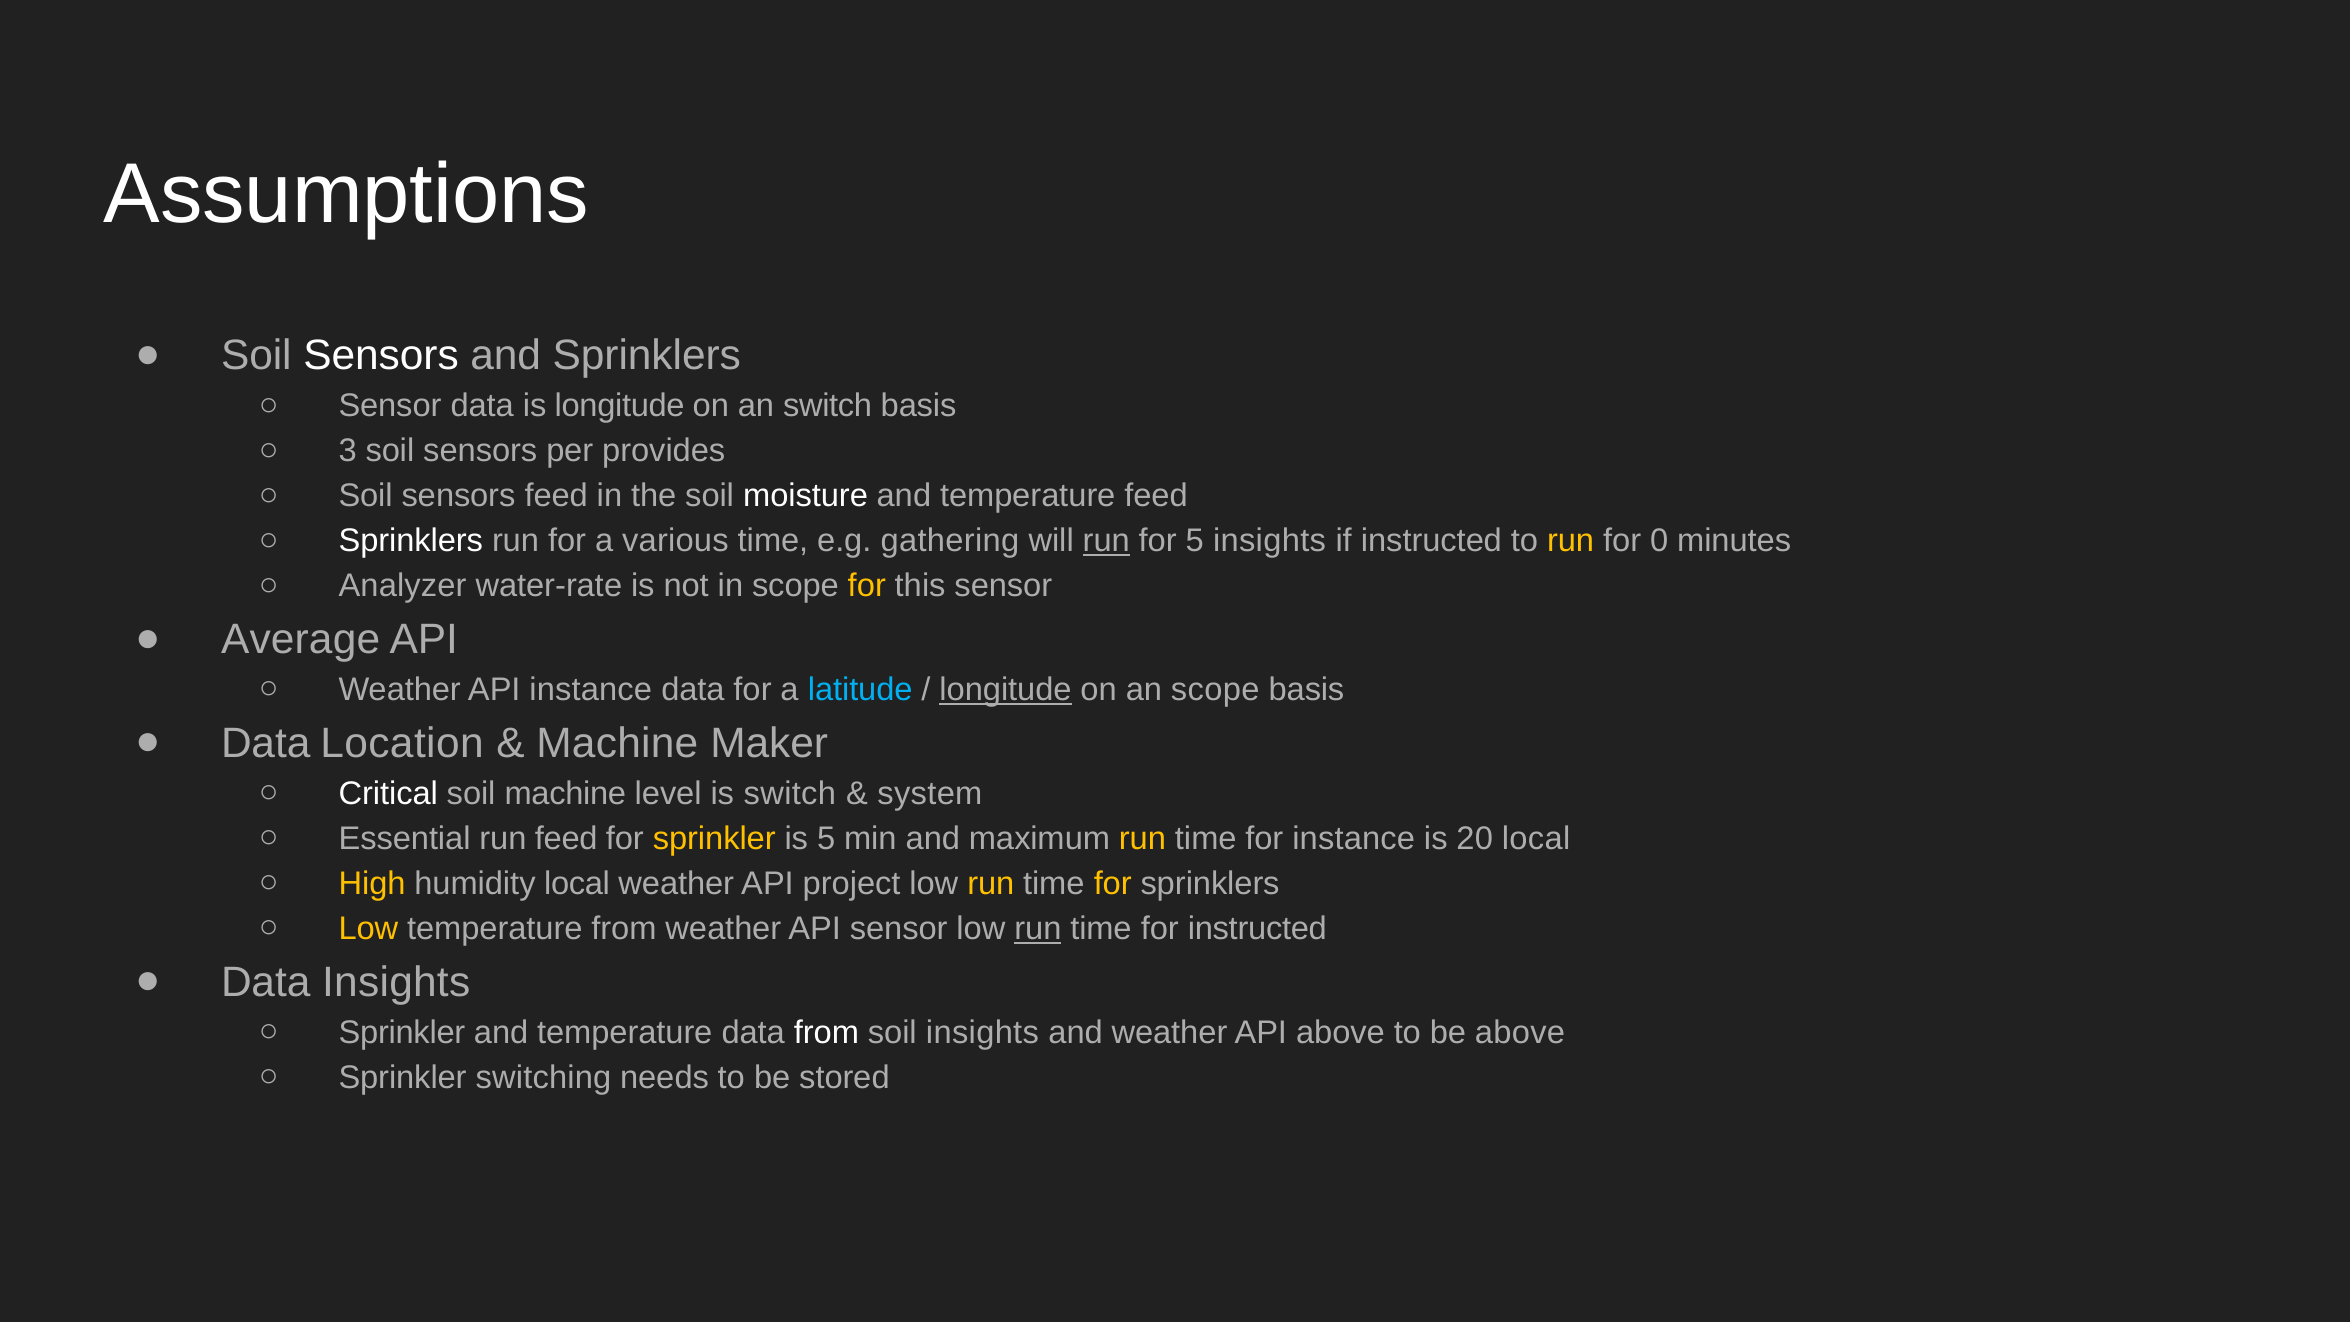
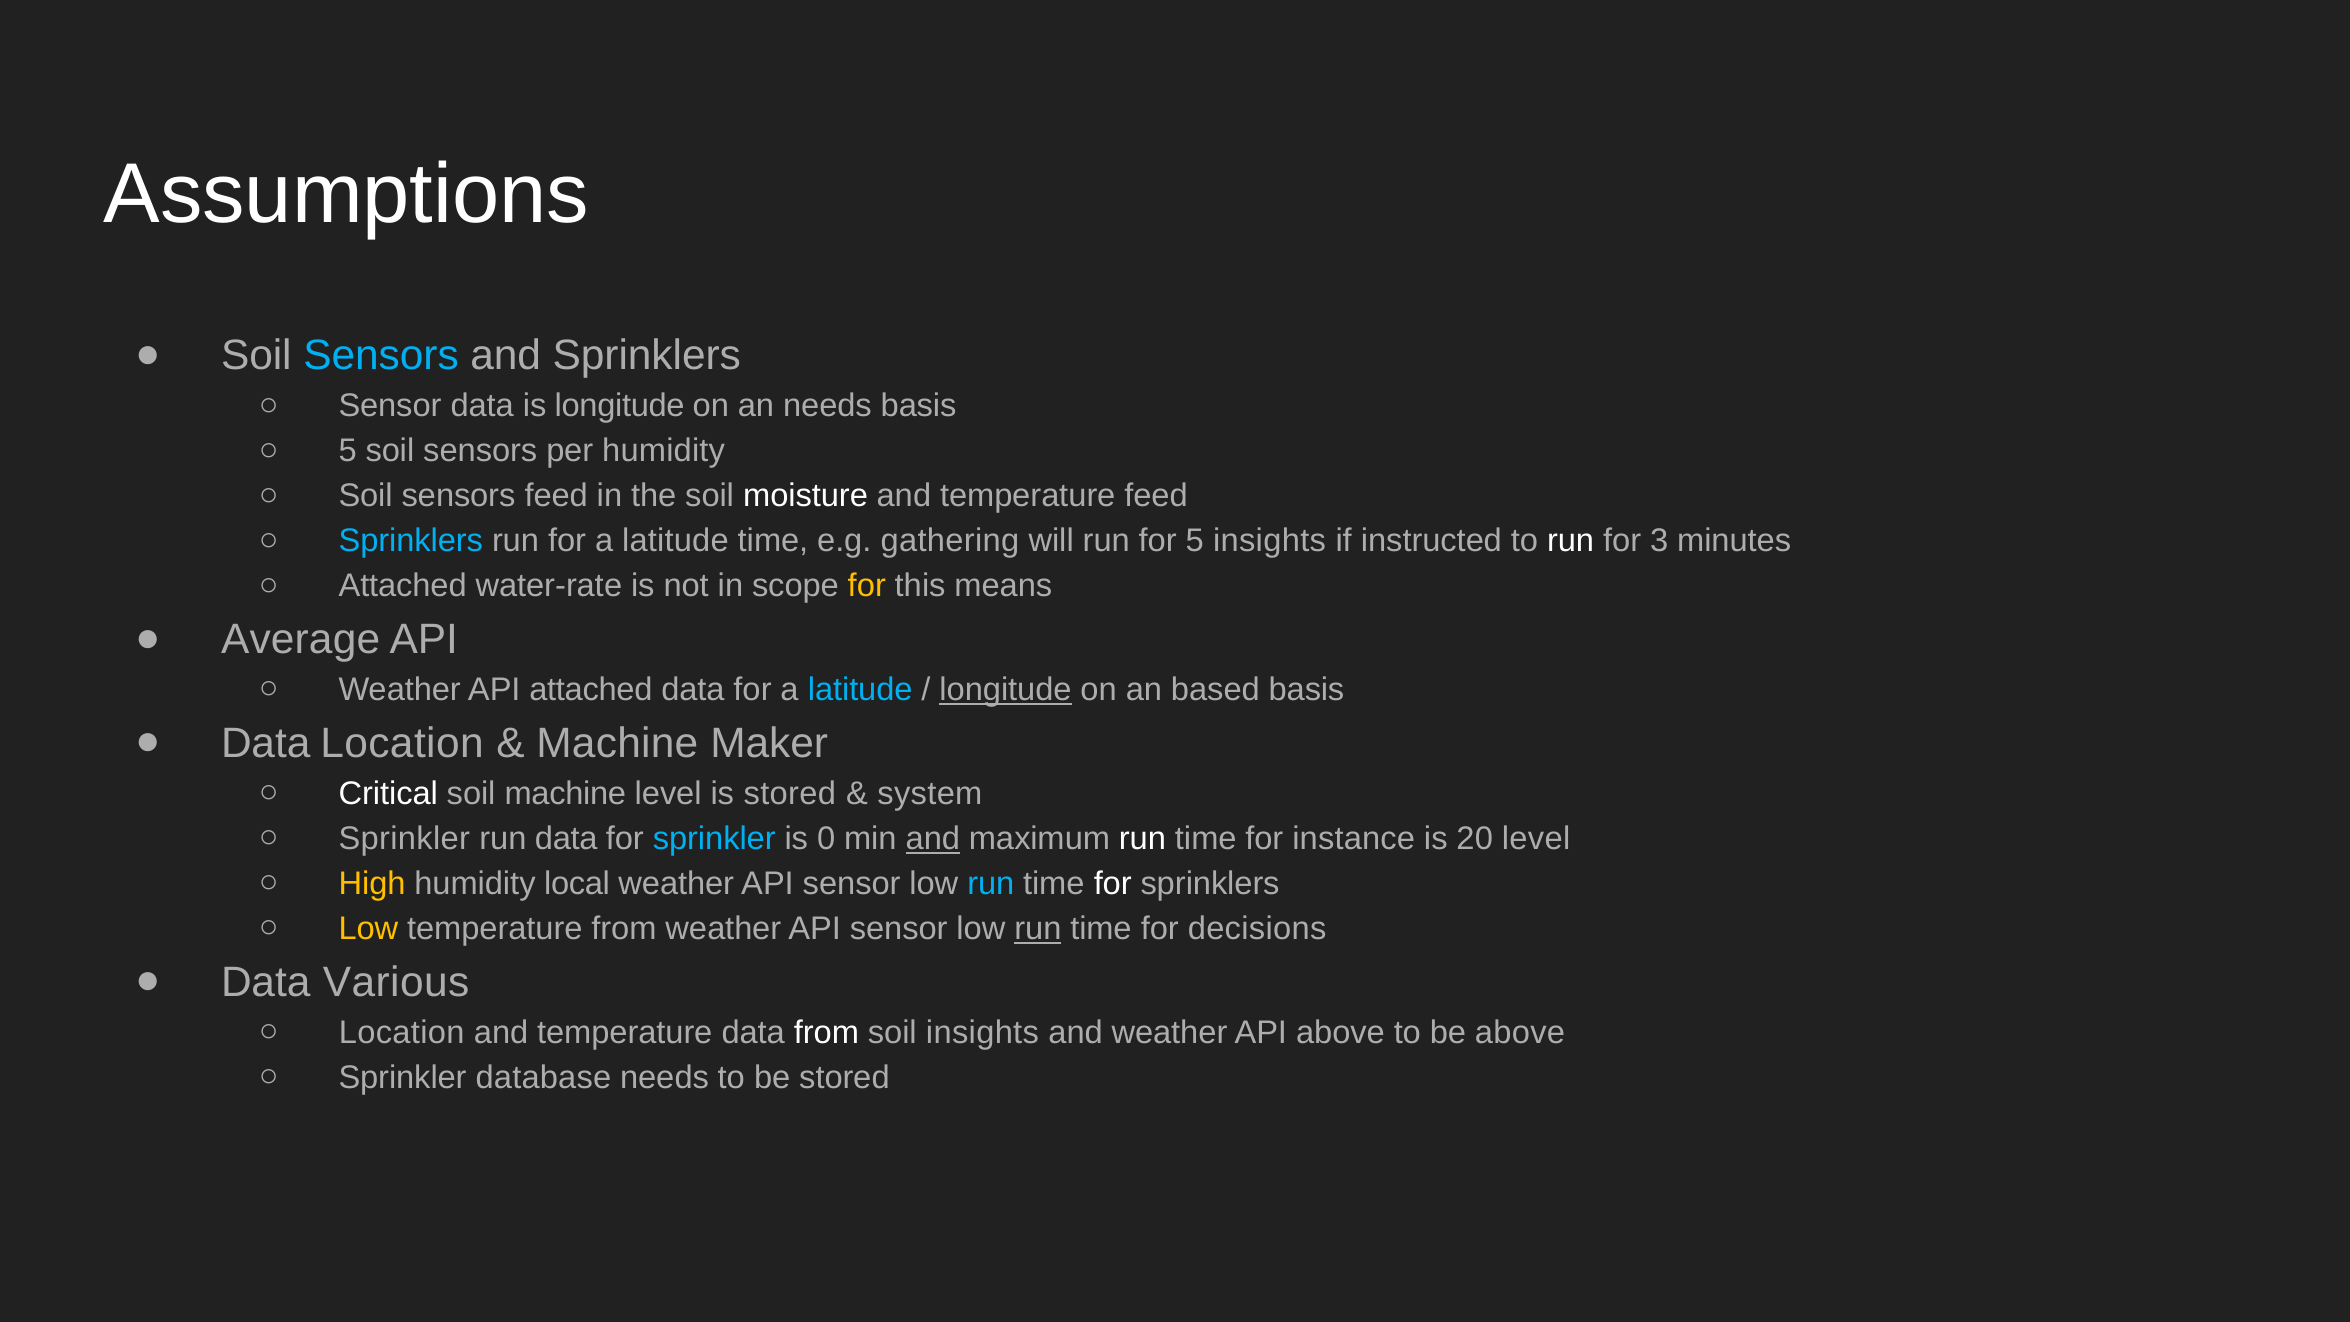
Sensors at (381, 356) colour: white -> light blue
an switch: switch -> needs
3 at (348, 451): 3 -> 5
per provides: provides -> humidity
Sprinklers at (411, 541) colour: white -> light blue
run for a various: various -> latitude
run at (1106, 541) underline: present -> none
run at (1571, 541) colour: yellow -> white
0: 0 -> 3
Analyzer at (403, 586): Analyzer -> Attached
this sensor: sensor -> means
API instance: instance -> attached
an scope: scope -> based
is switch: switch -> stored
Essential at (405, 838): Essential -> Sprinkler
run feed: feed -> data
sprinkler at (714, 838) colour: yellow -> light blue
is 5: 5 -> 0
and at (933, 838) underline: none -> present
run at (1142, 838) colour: yellow -> white
20 local: local -> level
project at (852, 884): project -> sensor
run at (991, 884) colour: yellow -> light blue
for at (1113, 884) colour: yellow -> white
for instructed: instructed -> decisions
Data Insights: Insights -> Various
Sprinkler at (402, 1032): Sprinkler -> Location
switching: switching -> database
